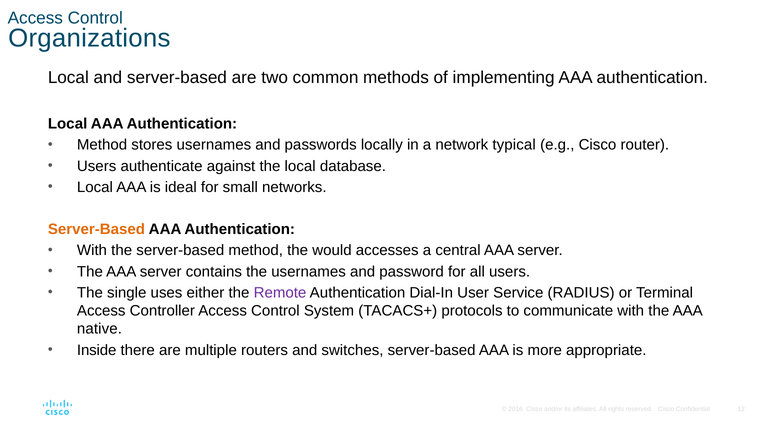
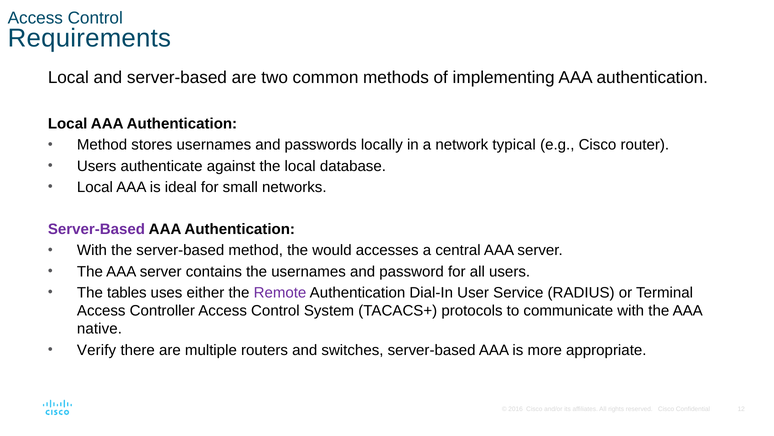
Organizations: Organizations -> Requirements
Server-Based at (96, 229) colour: orange -> purple
single: single -> tables
Inside: Inside -> Verify
